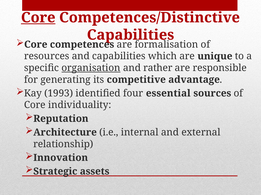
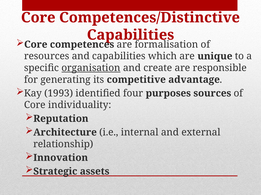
Core at (38, 18) underline: present -> none
rather: rather -> create
essential: essential -> purposes
